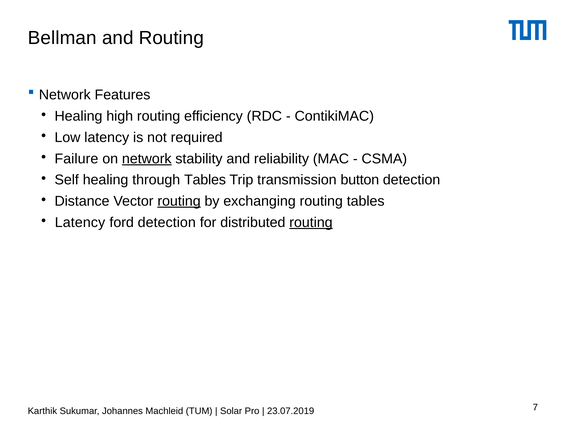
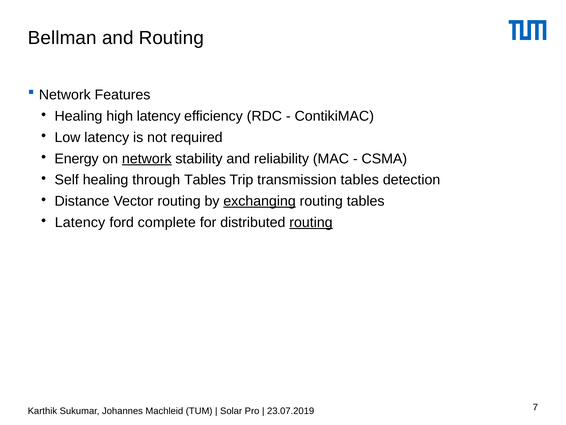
high routing: routing -> latency
Failure: Failure -> Energy
transmission button: button -> tables
routing at (179, 201) underline: present -> none
exchanging underline: none -> present
ford detection: detection -> complete
